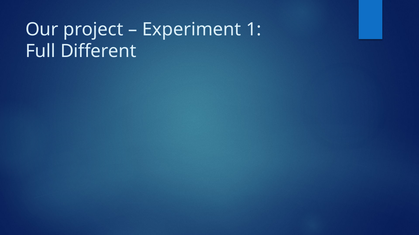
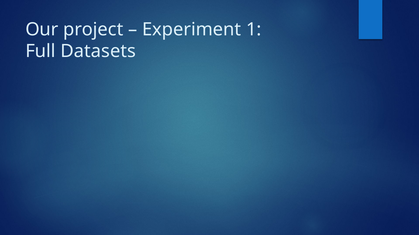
Different: Different -> Datasets
